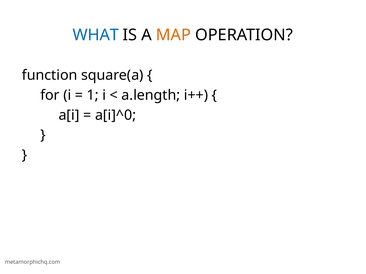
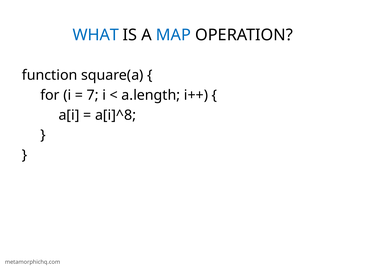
MAP colour: orange -> blue
1: 1 -> 7
a[i]^0: a[i]^0 -> a[i]^8
